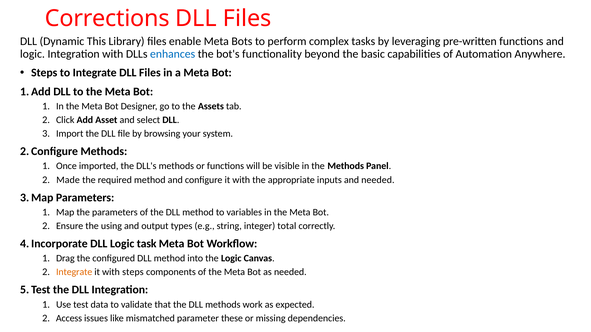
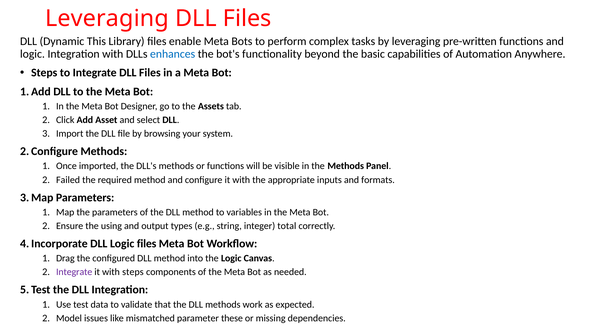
Corrections at (107, 18): Corrections -> Leveraging
Made: Made -> Failed
and needed: needed -> formats
Logic task: task -> files
Integrate at (74, 272) colour: orange -> purple
Access: Access -> Model
